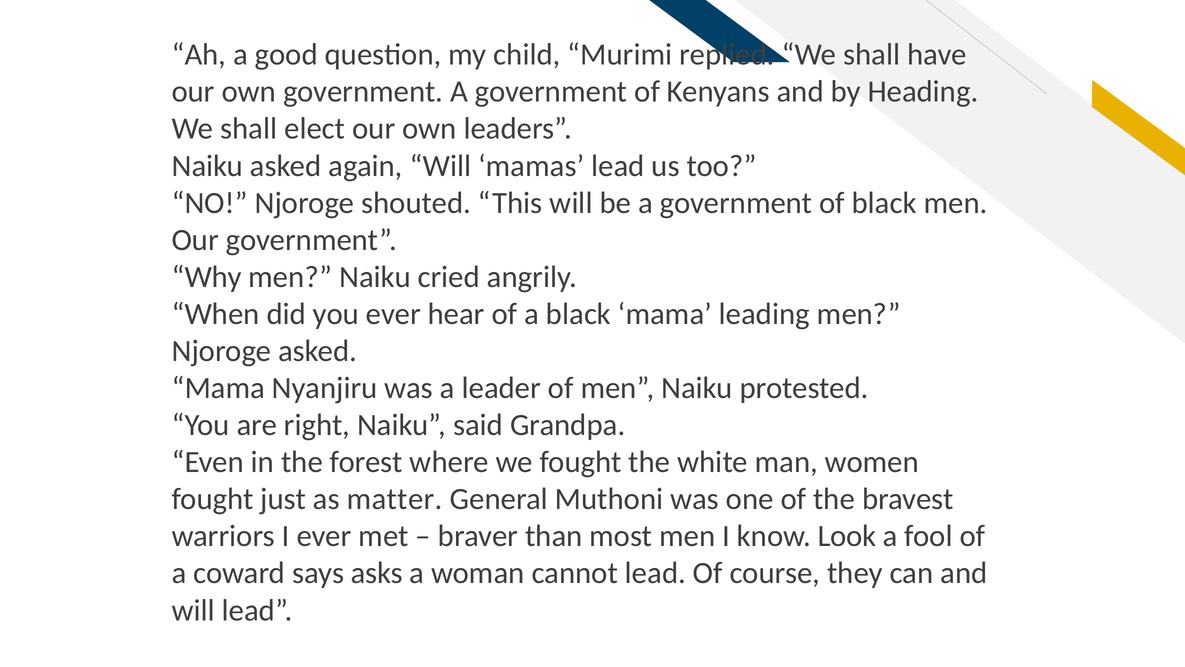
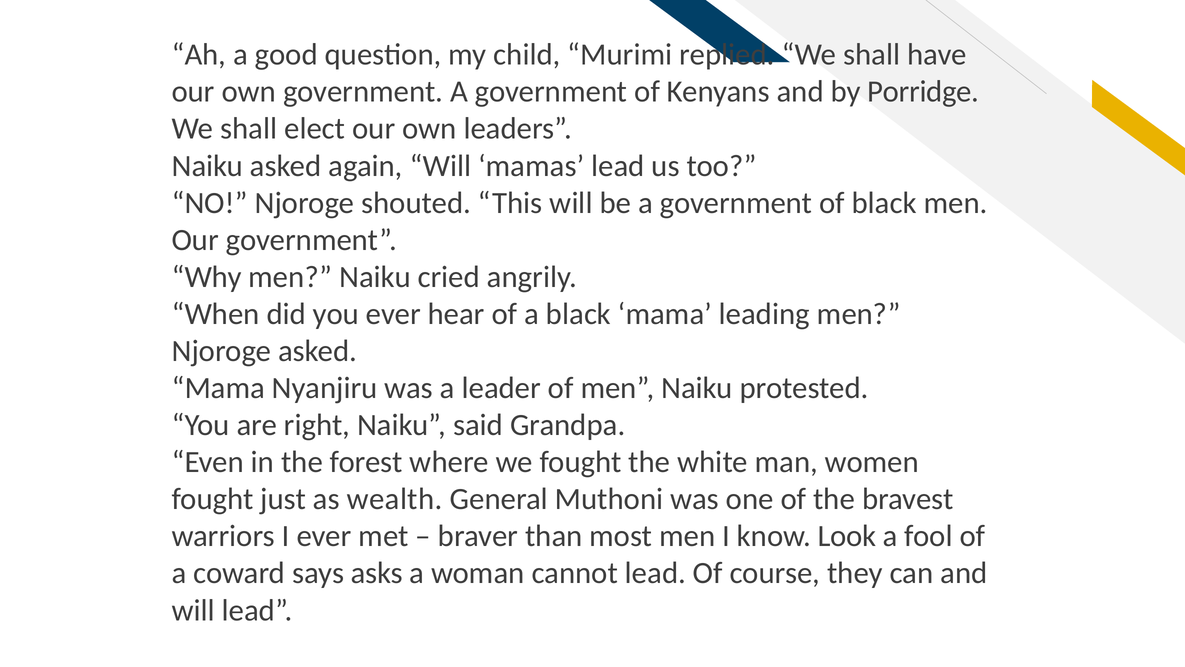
Heading: Heading -> Porridge
matter: matter -> wealth
